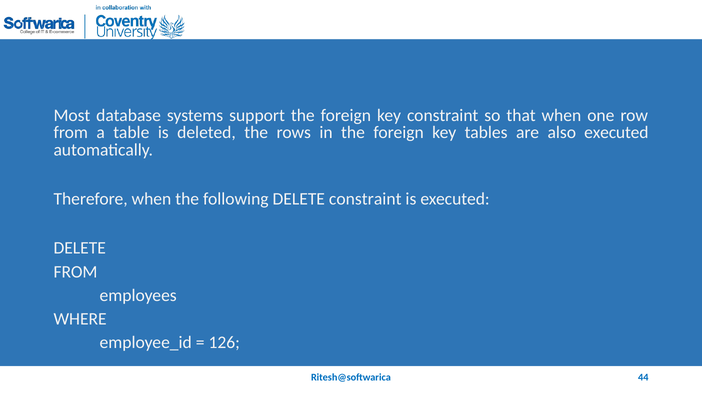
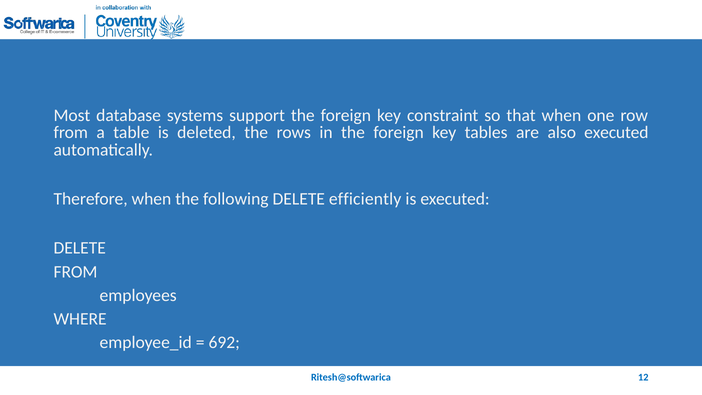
DELETE constraint: constraint -> efficiently
126: 126 -> 692
44: 44 -> 12
